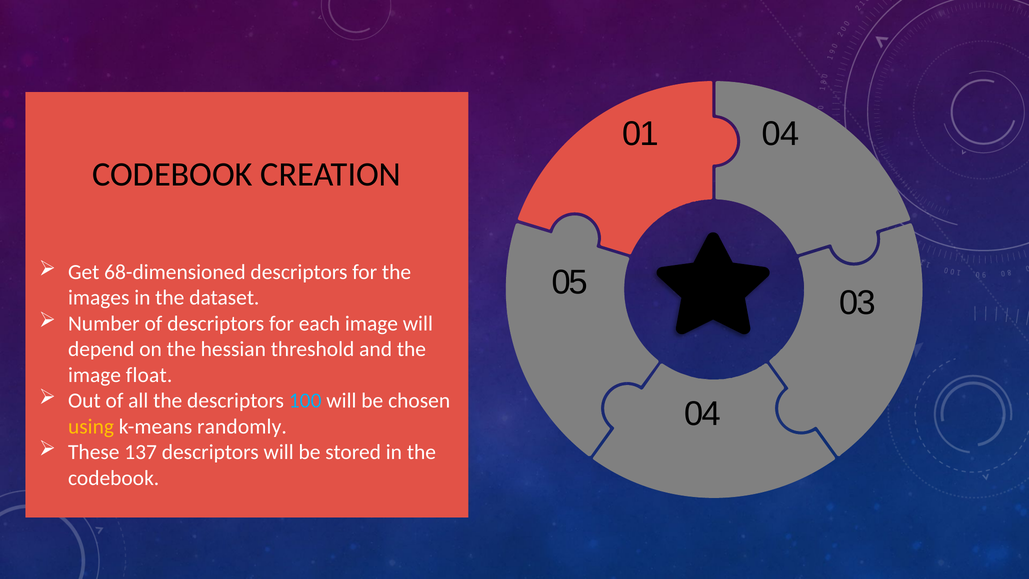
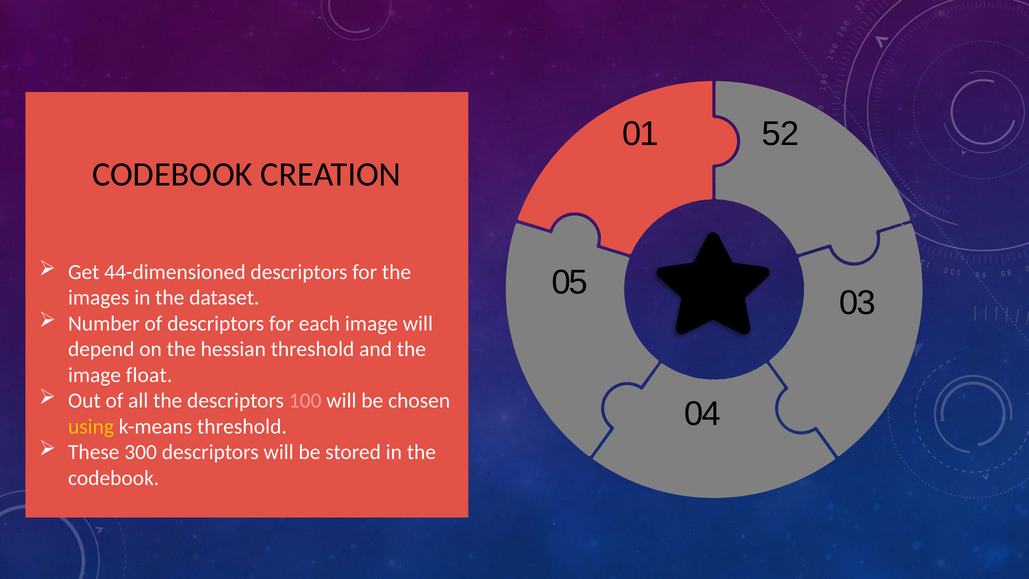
01 04: 04 -> 52
68-dimensioned: 68-dimensioned -> 44-dimensioned
100 colour: light blue -> pink
k-means randomly: randomly -> threshold
137: 137 -> 300
